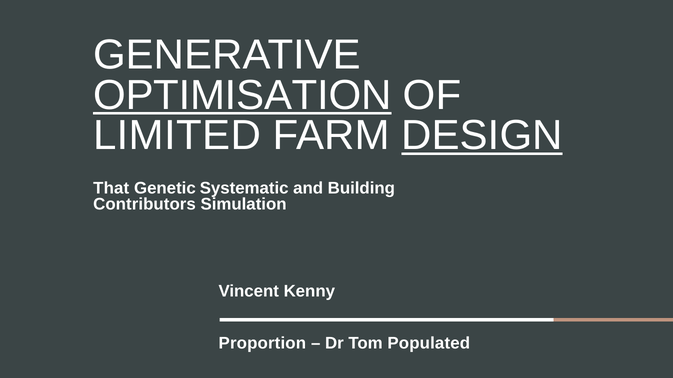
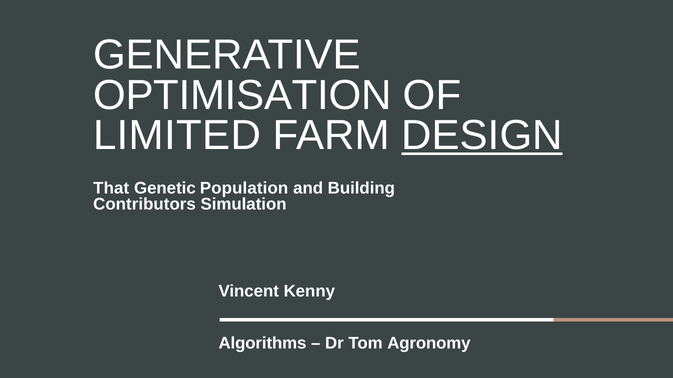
OPTIMISATION underline: present -> none
Systematic: Systematic -> Population
Proportion: Proportion -> Algorithms
Populated: Populated -> Agronomy
